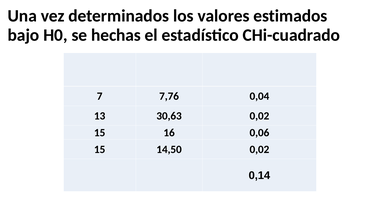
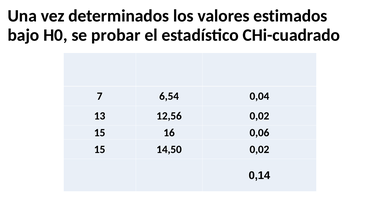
hechas: hechas -> probar
7,76: 7,76 -> 6,54
30,63: 30,63 -> 12,56
